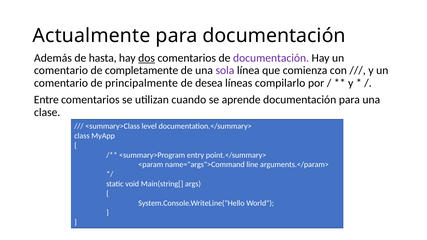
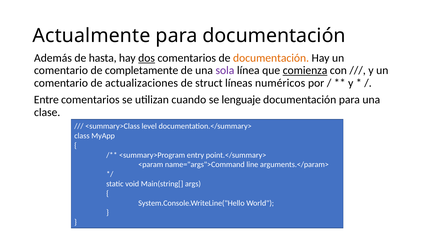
documentación at (271, 58) colour: purple -> orange
comienza underline: none -> present
principalmente: principalmente -> actualizaciones
desea: desea -> struct
compilarlo: compilarlo -> numéricos
aprende: aprende -> lenguaje
